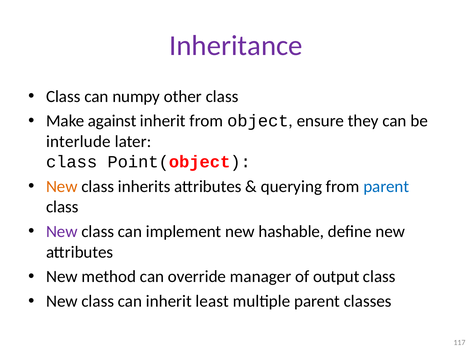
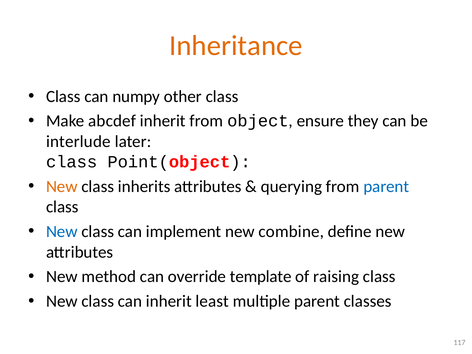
Inheritance colour: purple -> orange
against: against -> abcdef
New at (62, 232) colour: purple -> blue
hashable: hashable -> combine
manager: manager -> template
output: output -> raising
